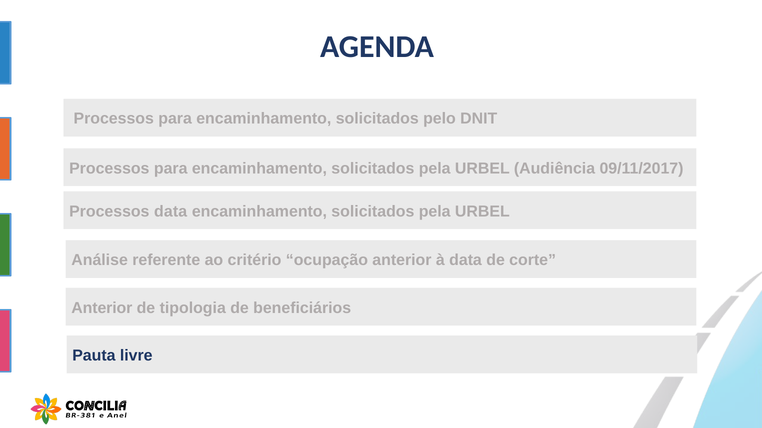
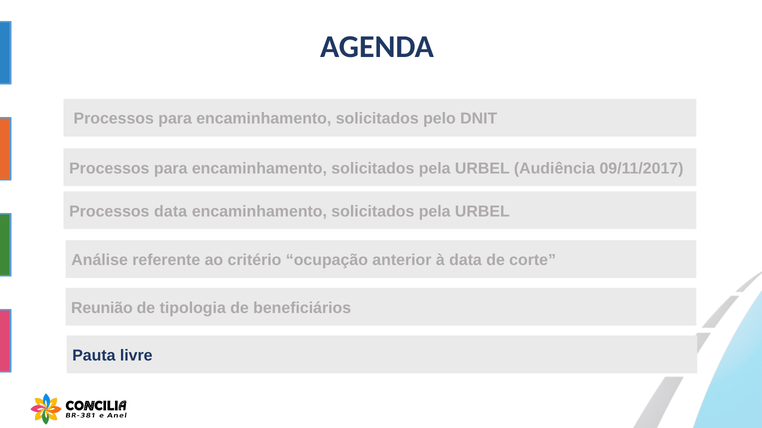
Anterior at (102, 308): Anterior -> Reunião
